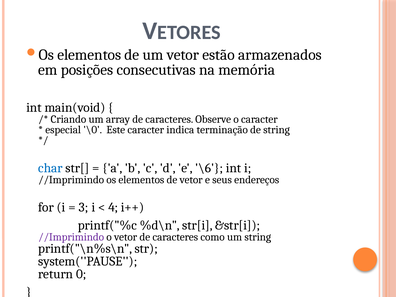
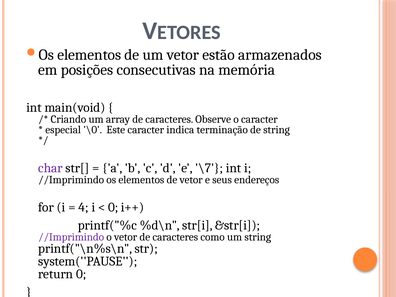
char colour: blue -> purple
\6: \6 -> \7
3: 3 -> 4
4 at (113, 207): 4 -> 0
